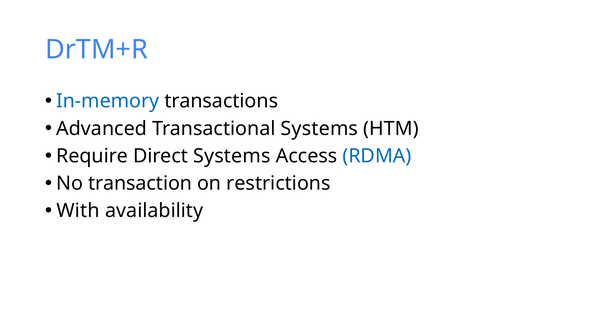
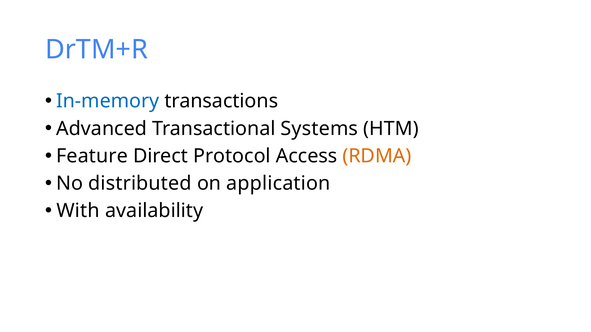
Require: Require -> Feature
Direct Systems: Systems -> Protocol
RDMA colour: blue -> orange
transaction: transaction -> distributed
restrictions: restrictions -> application
